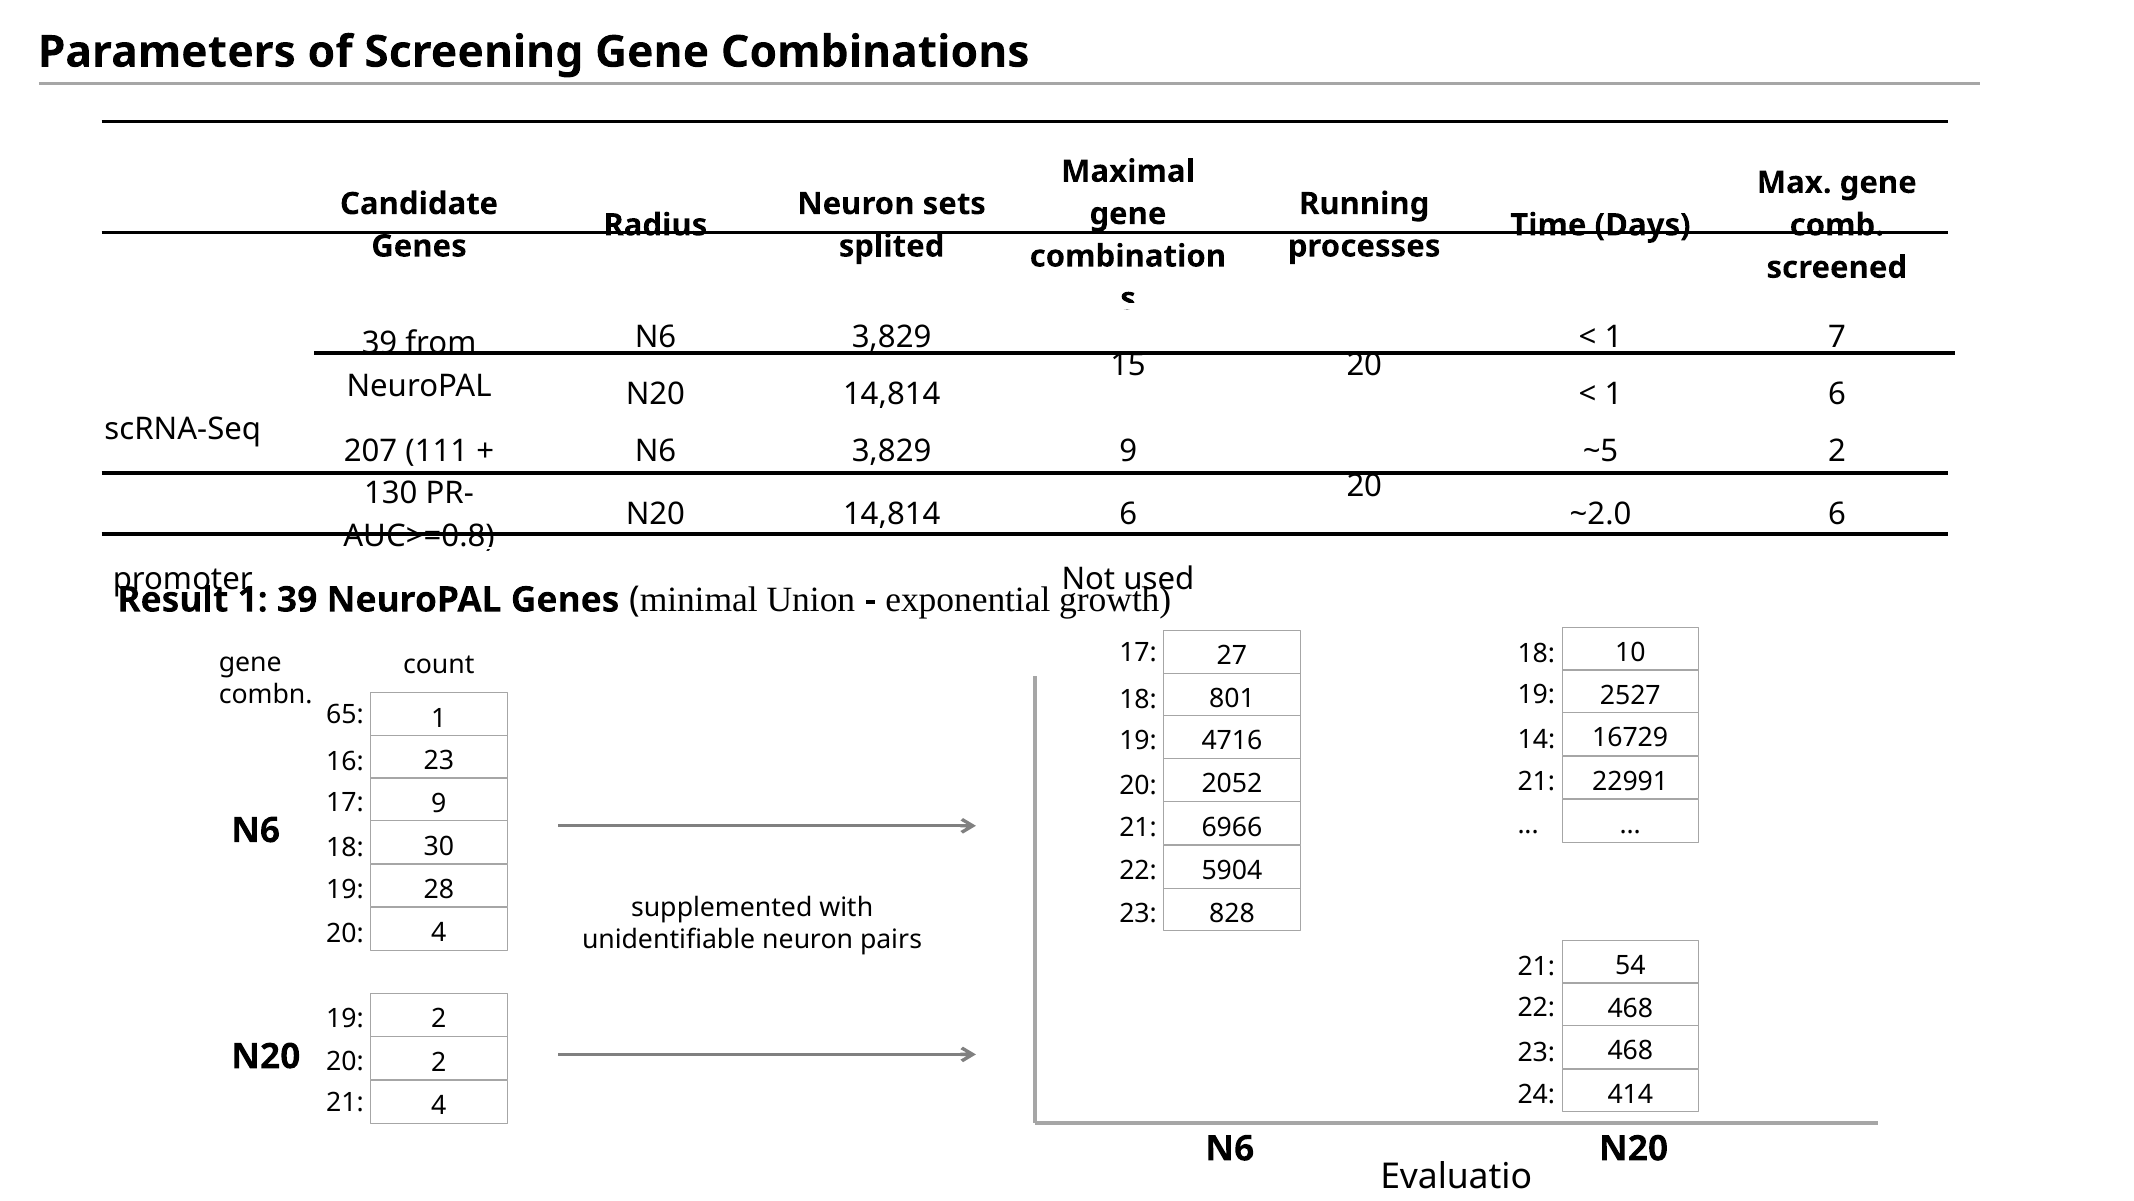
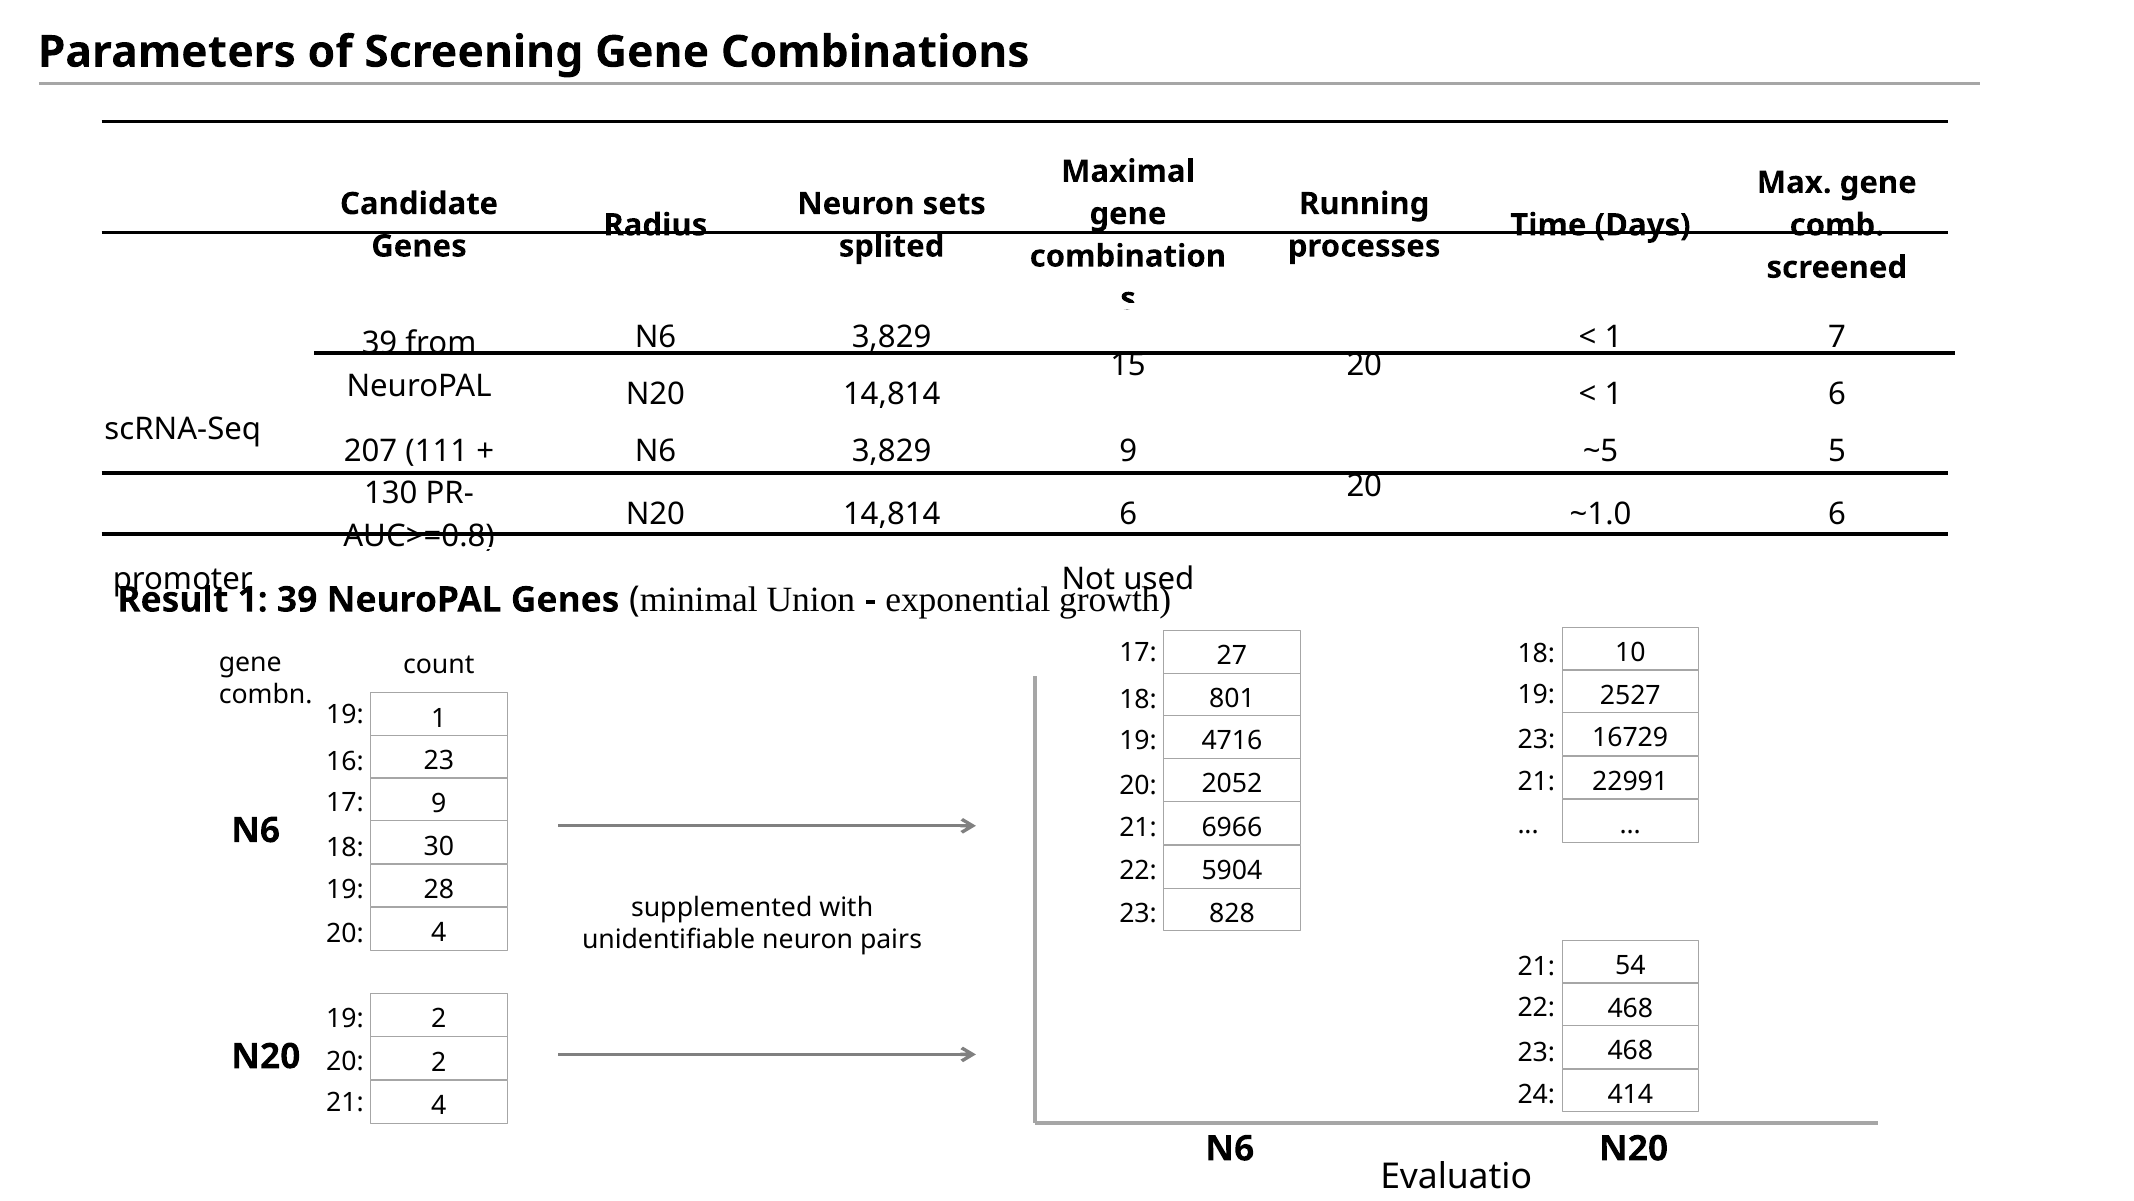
~5 2: 2 -> 5
~2.0: ~2.0 -> ~1.0
65 at (345, 715): 65 -> 19
14 at (1536, 739): 14 -> 23
